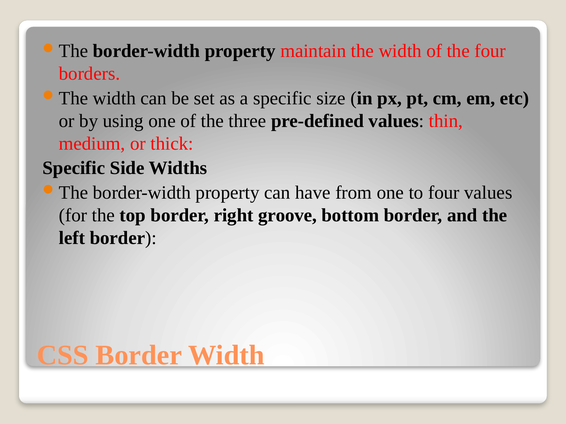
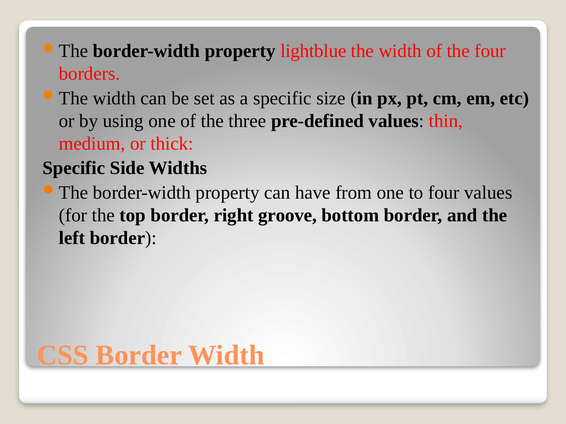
maintain: maintain -> lightblue
